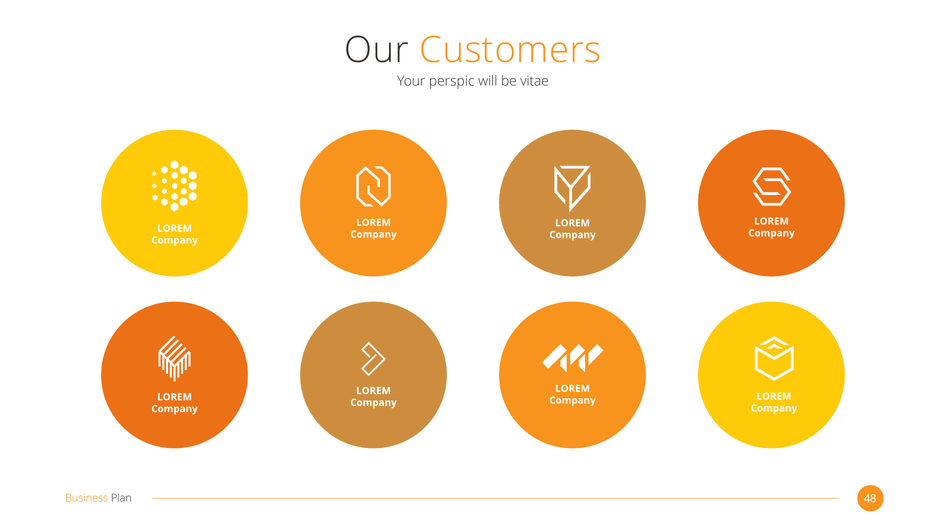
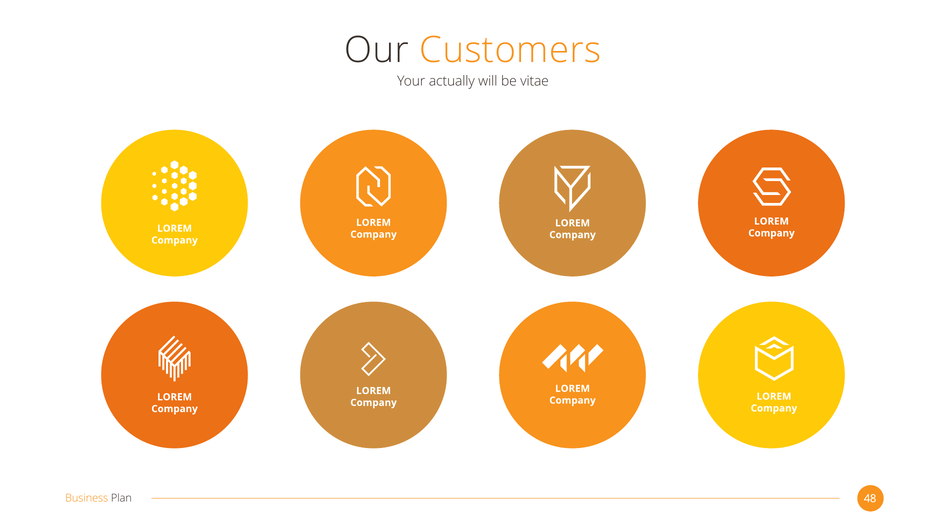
perspic: perspic -> actually
